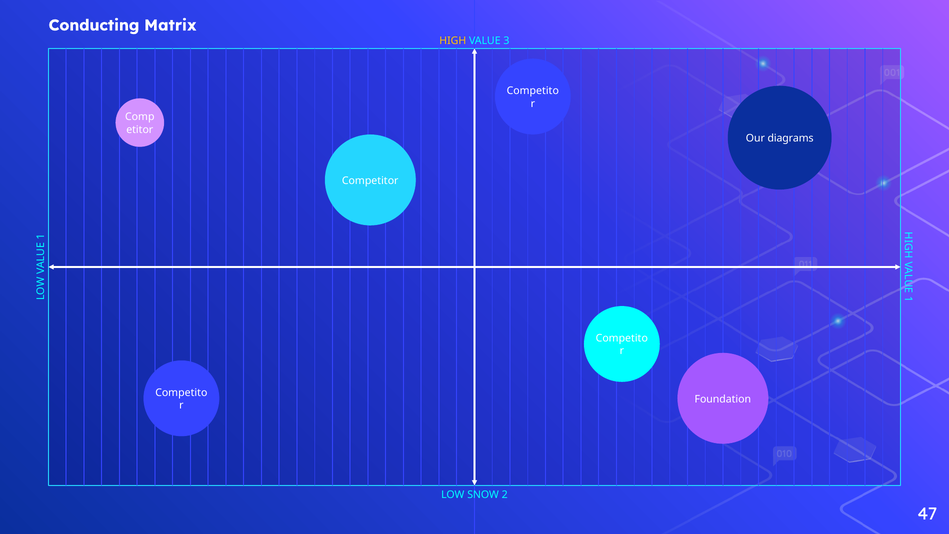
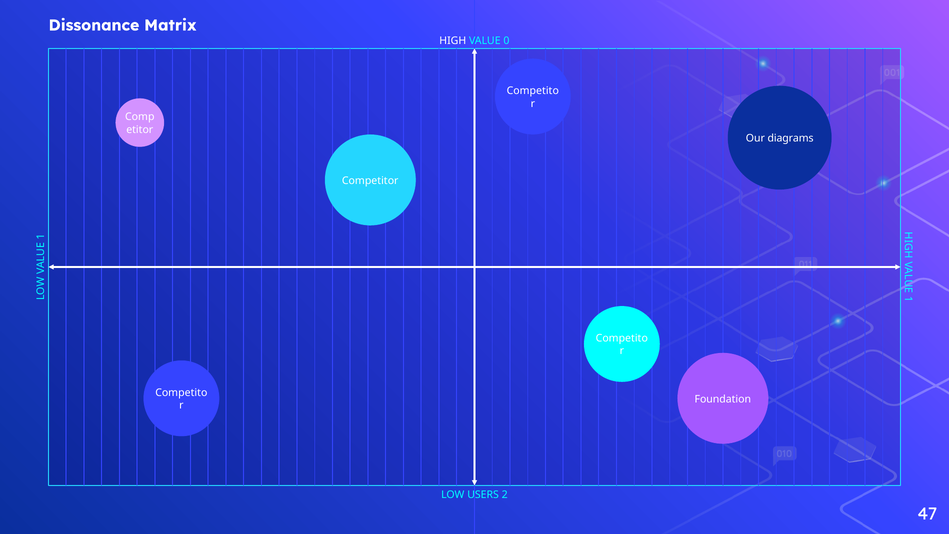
Conducting: Conducting -> Dissonance
HIGH colour: yellow -> white
3: 3 -> 0
SNOW: SNOW -> USERS
